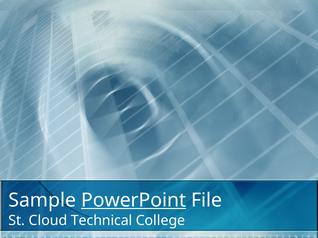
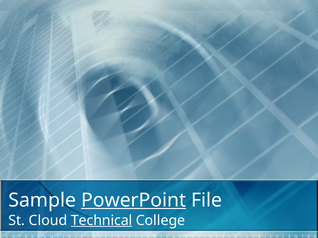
Technical underline: none -> present
